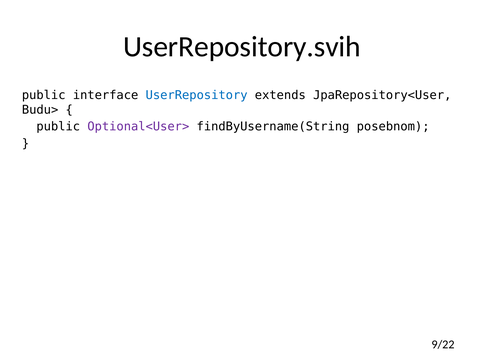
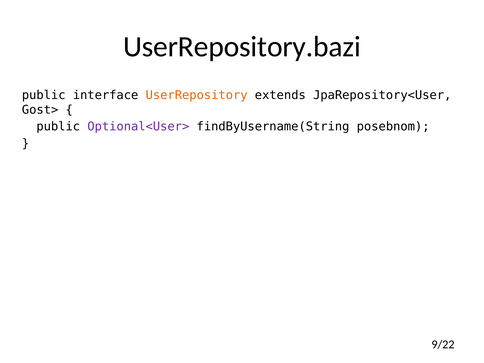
UserRepository.svih: UserRepository.svih -> UserRepository.bazi
UserRepository colour: blue -> orange
Budu>: Budu> -> Gost>
